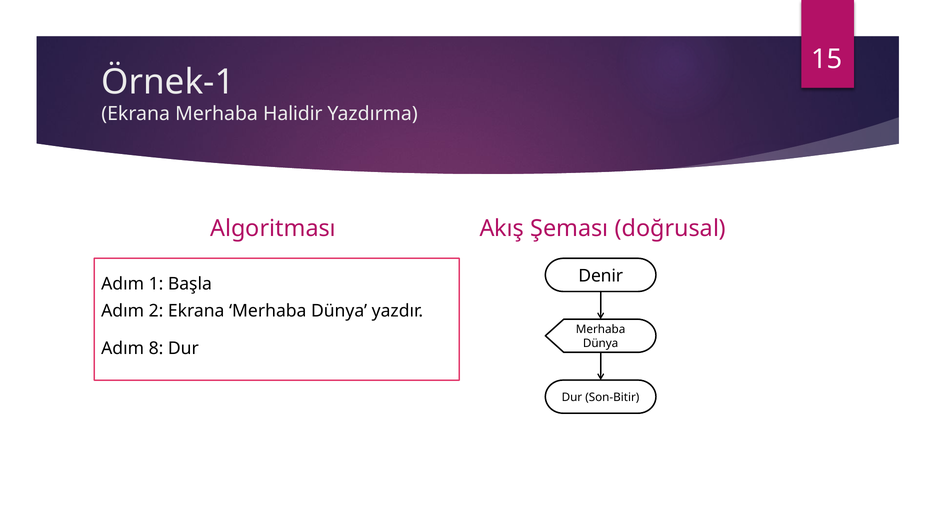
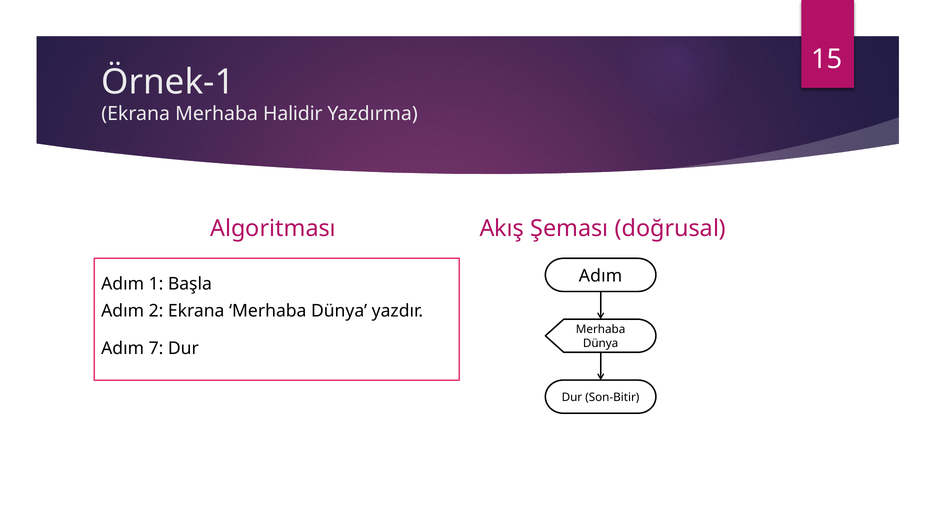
Denir at (601, 276): Denir -> Adım
8: 8 -> 7
